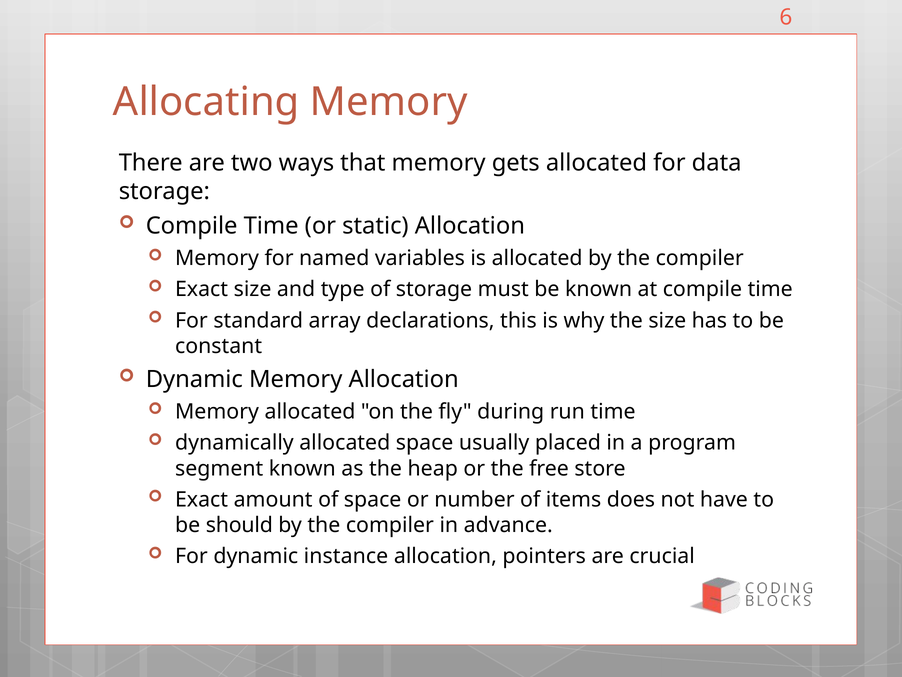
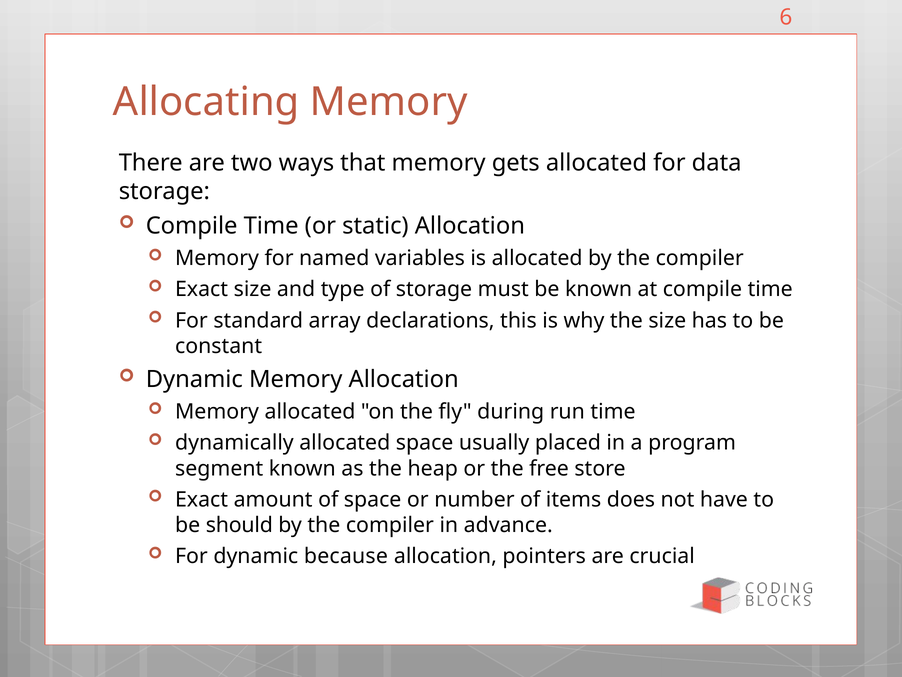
instance: instance -> because
